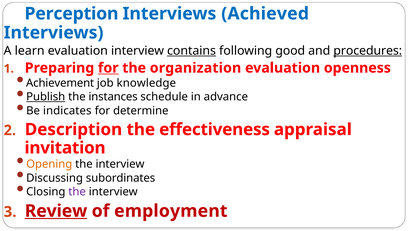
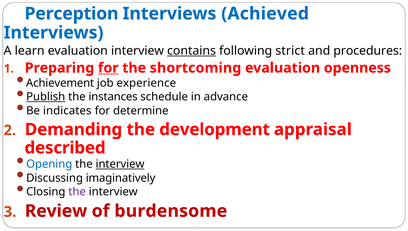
good: good -> strict
procedures underline: present -> none
organization: organization -> shortcoming
knowledge: knowledge -> experience
Description: Description -> Demanding
effectiveness: effectiveness -> development
invitation: invitation -> described
Opening colour: orange -> blue
interview at (120, 164) underline: none -> present
subordinates: subordinates -> imaginatively
Review underline: present -> none
employment: employment -> burdensome
